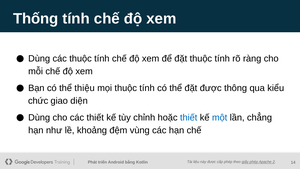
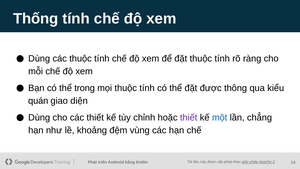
thiệu: thiệu -> trong
chức: chức -> quán
thiết at (189, 117) colour: blue -> purple
